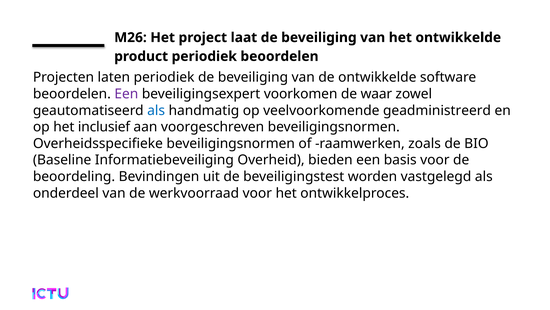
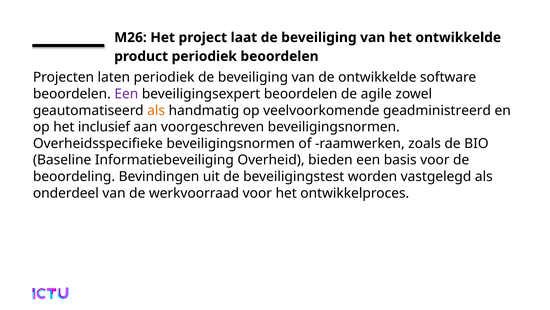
beveiligingsexpert voorkomen: voorkomen -> beoordelen
waar: waar -> agile
als at (156, 110) colour: blue -> orange
